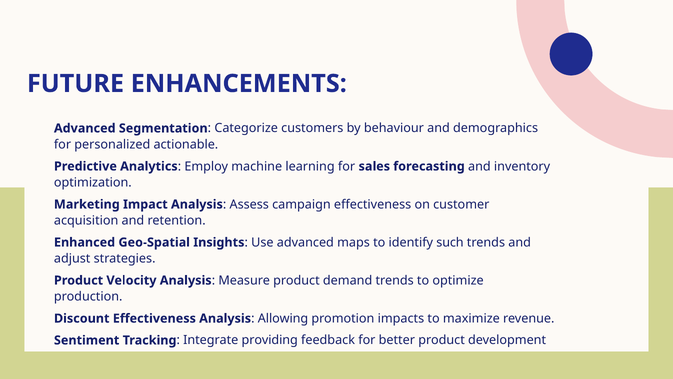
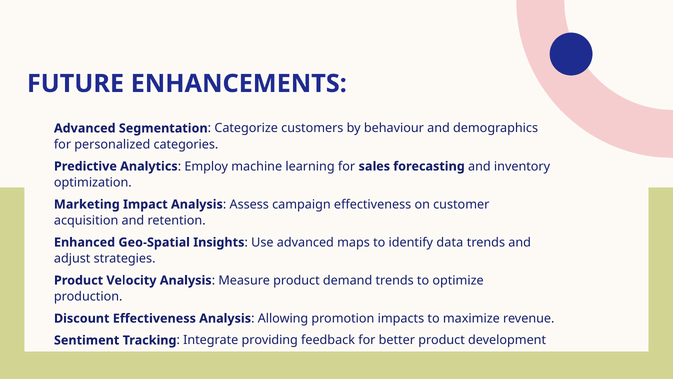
actionable: actionable -> categories
such: such -> data
